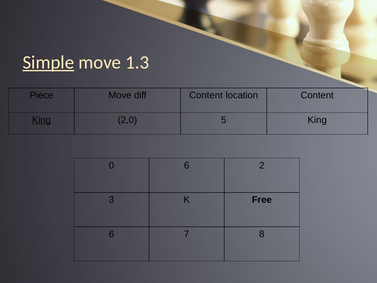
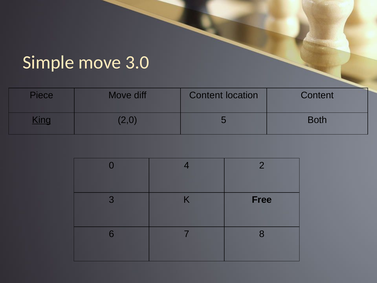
Simple underline: present -> none
1.3: 1.3 -> 3.0
5 King: King -> Both
0 6: 6 -> 4
